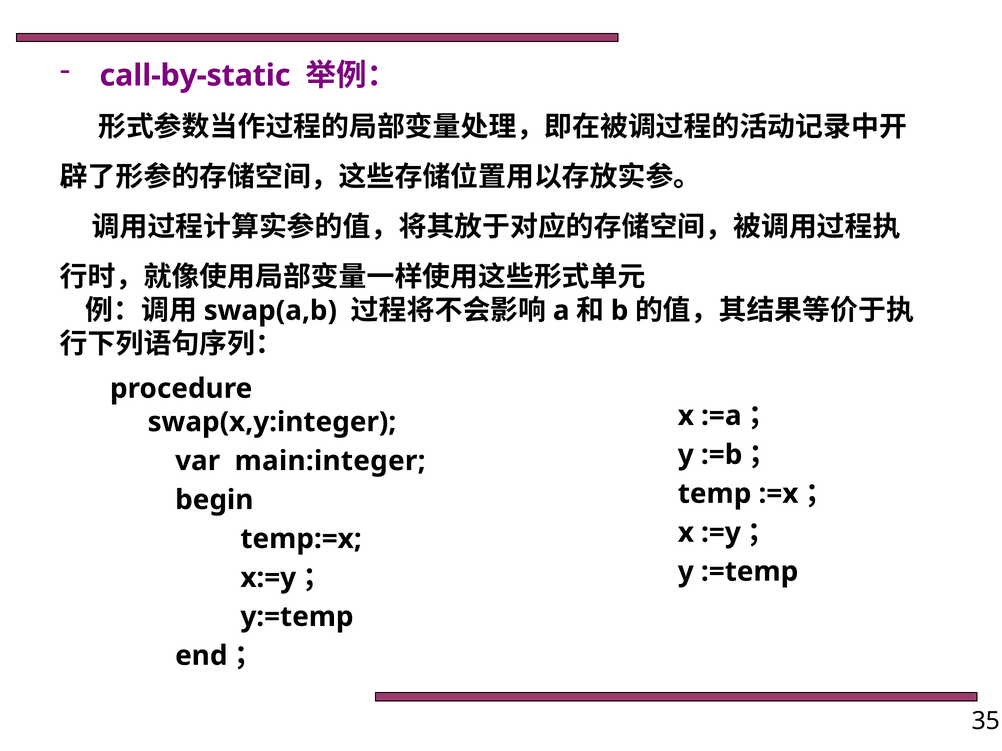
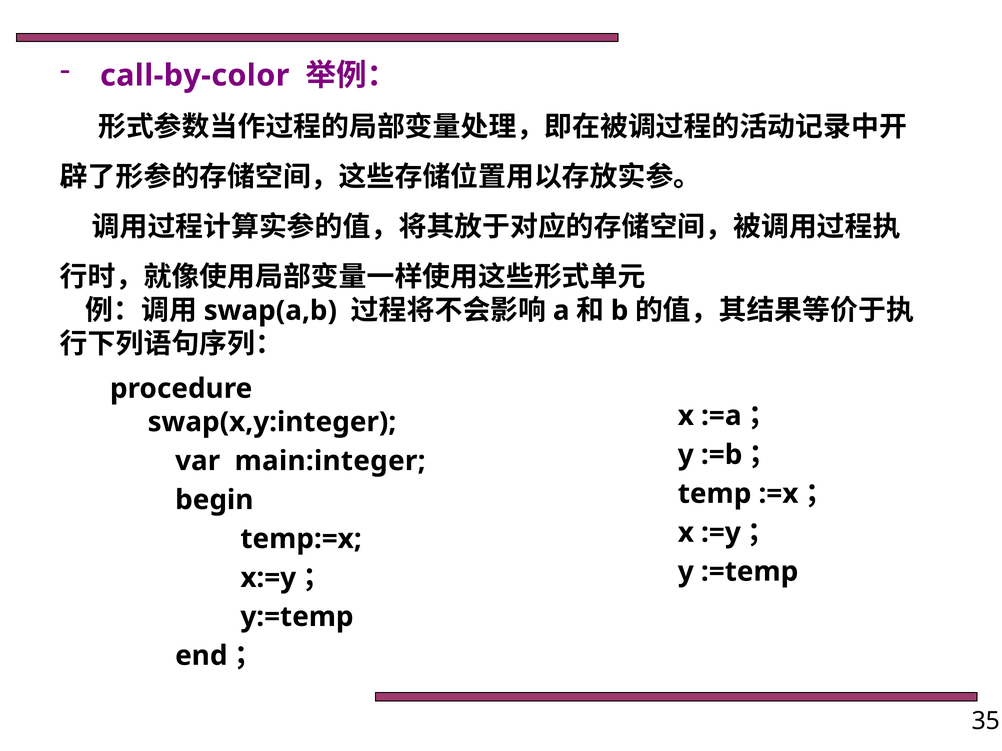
call-by-static: call-by-static -> call-by-color
